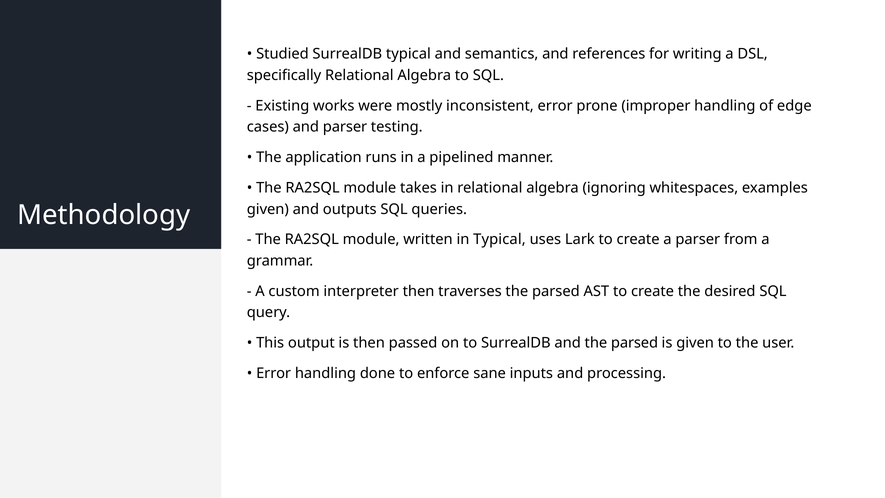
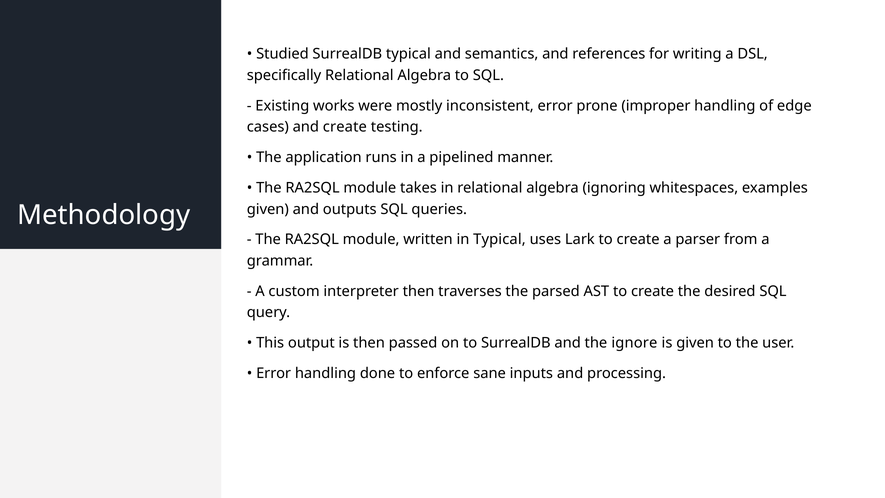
and parser: parser -> create
and the parsed: parsed -> ignore
